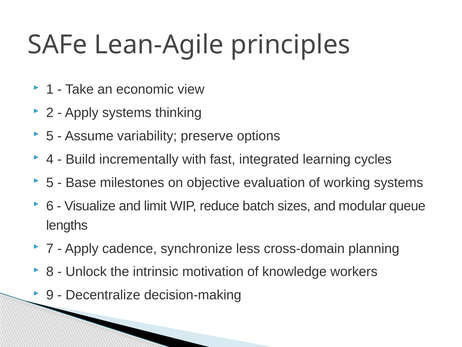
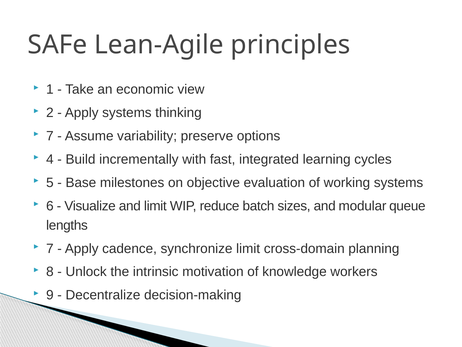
5 at (50, 136): 5 -> 7
synchronize less: less -> limit
